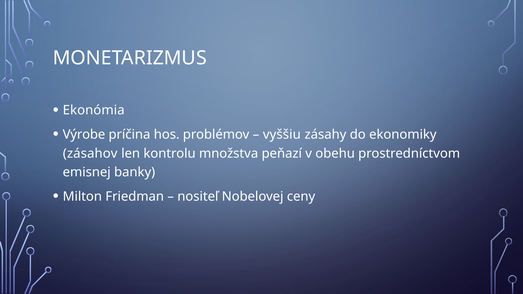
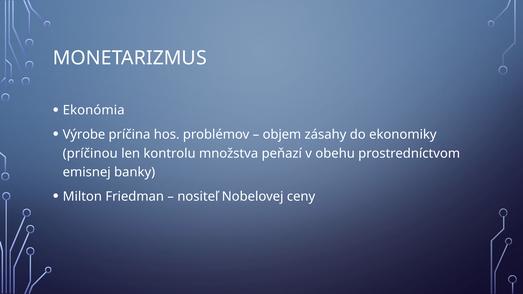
vyššiu: vyššiu -> objem
zásahov: zásahov -> príčinou
